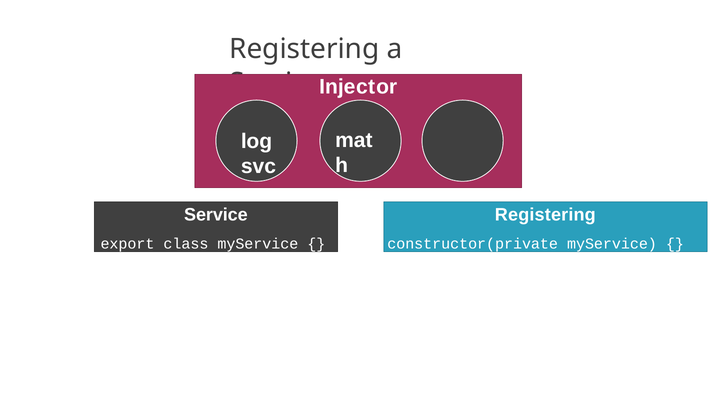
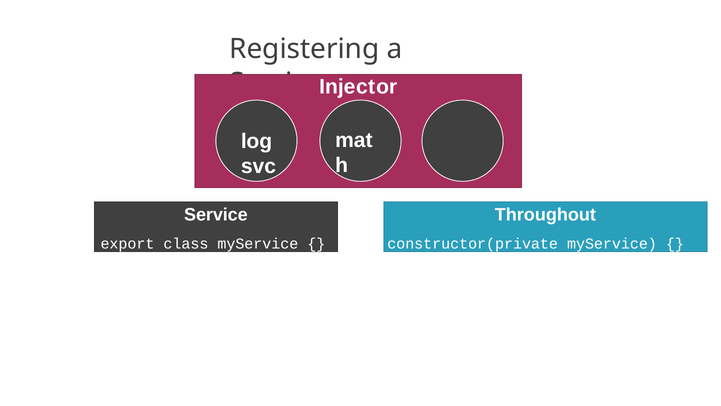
Registering at (545, 215): Registering -> Throughout
